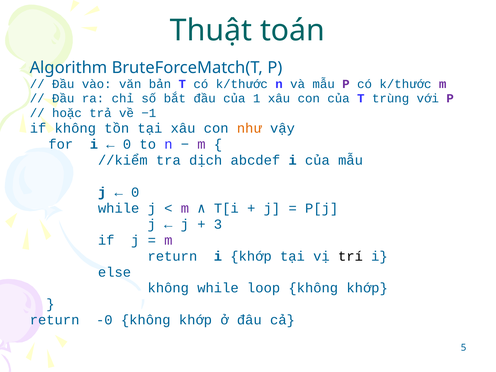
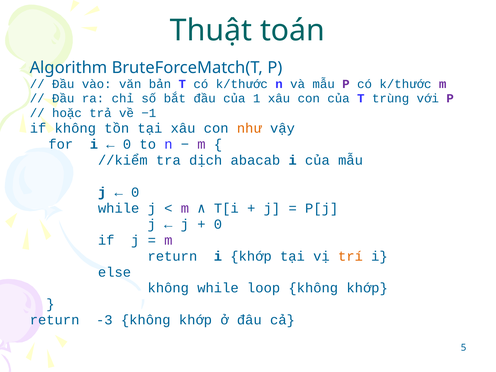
abcdef: abcdef -> abacab
3 at (218, 224): 3 -> 0
trí colour: black -> orange
-0: -0 -> -3
